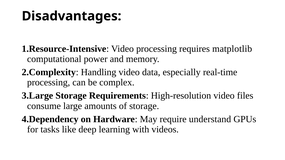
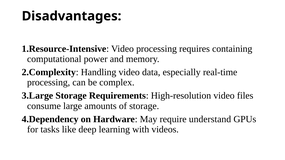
matplotlib: matplotlib -> containing
